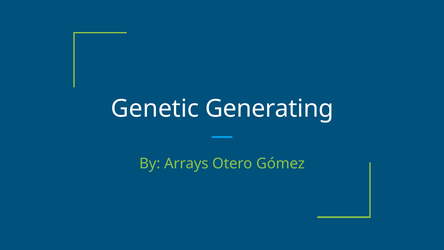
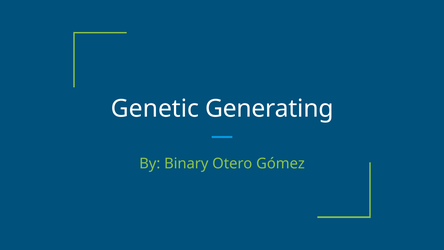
Arrays: Arrays -> Binary
